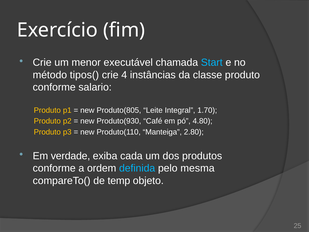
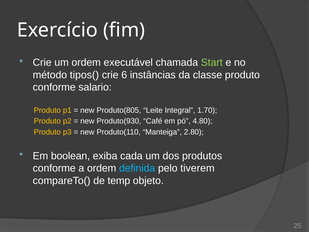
um menor: menor -> ordem
Start colour: light blue -> light green
4: 4 -> 6
verdade: verdade -> boolean
mesma: mesma -> tiverem
